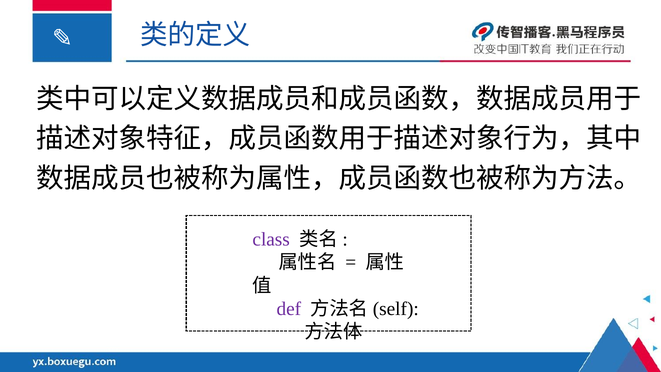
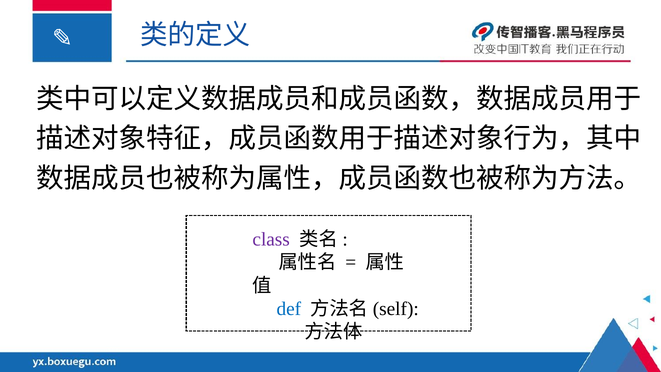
def colour: purple -> blue
